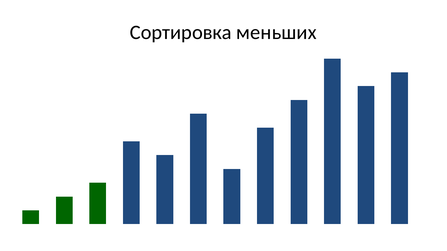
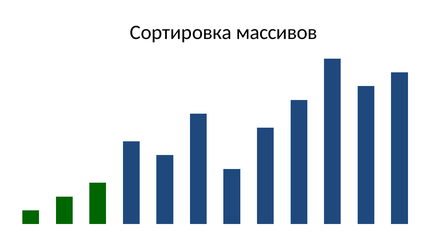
меньших: меньших -> массивов
